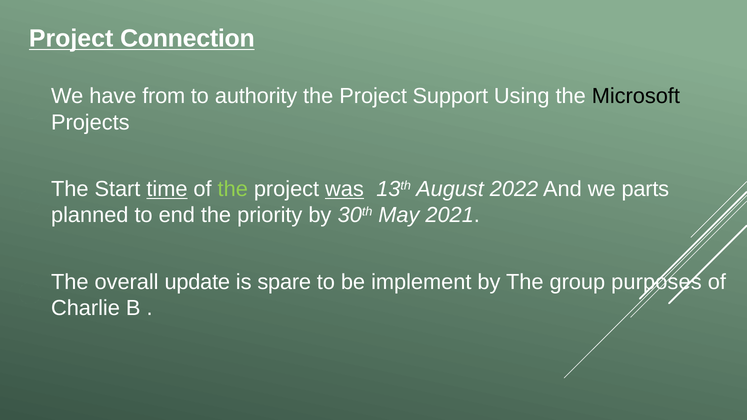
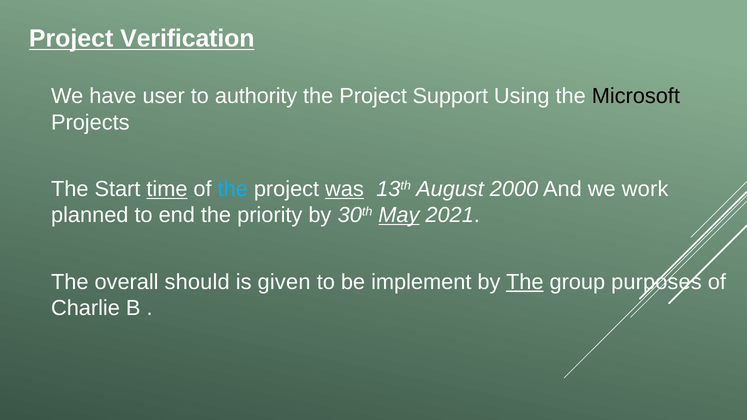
Connection: Connection -> Verification
from: from -> user
the at (233, 189) colour: light green -> light blue
2022: 2022 -> 2000
parts: parts -> work
May underline: none -> present
update: update -> should
spare: spare -> given
The at (525, 282) underline: none -> present
